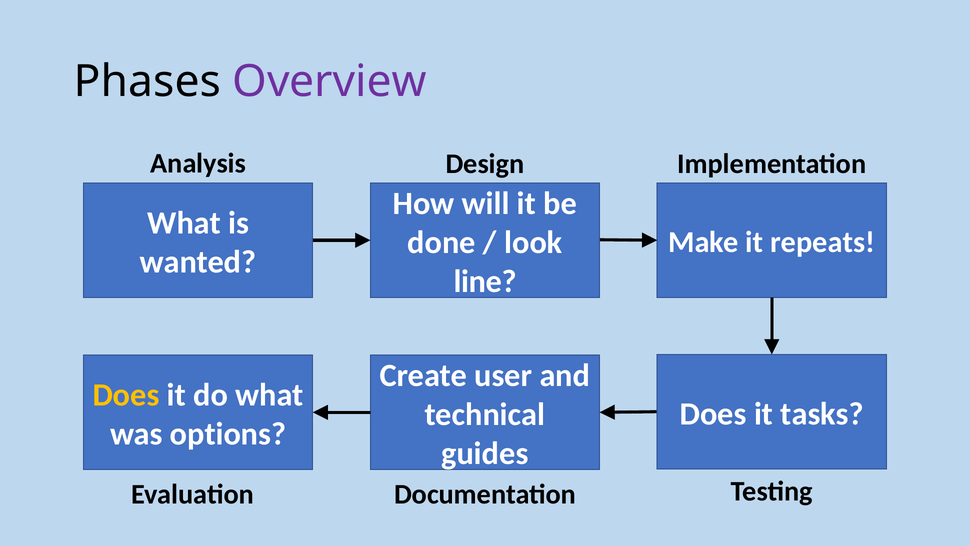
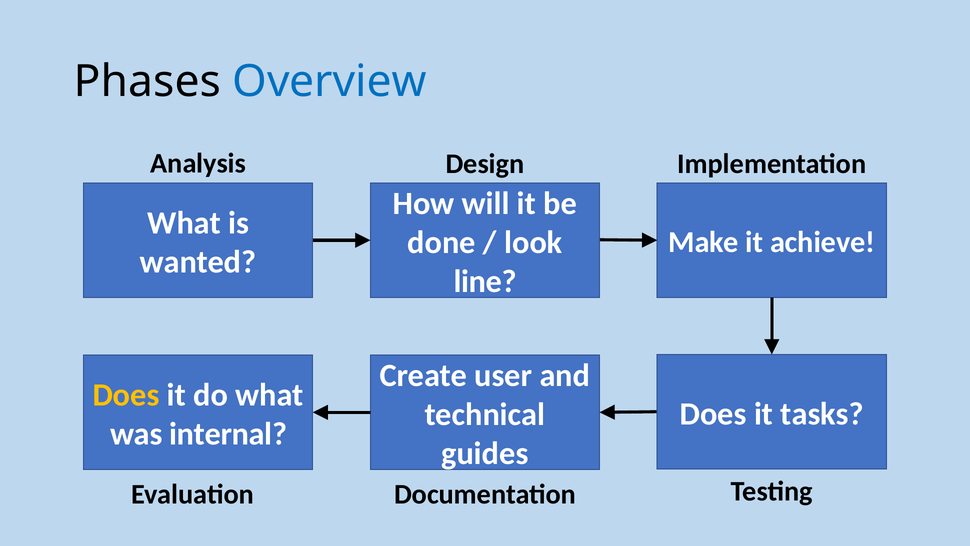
Overview colour: purple -> blue
repeats: repeats -> achieve
options: options -> internal
